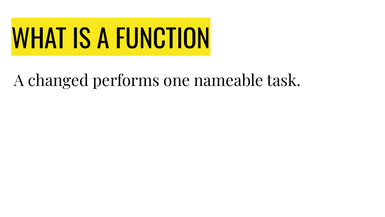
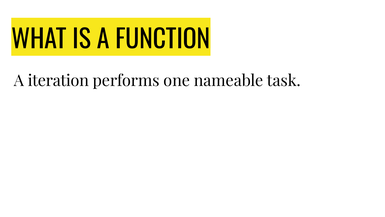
changed: changed -> iteration
